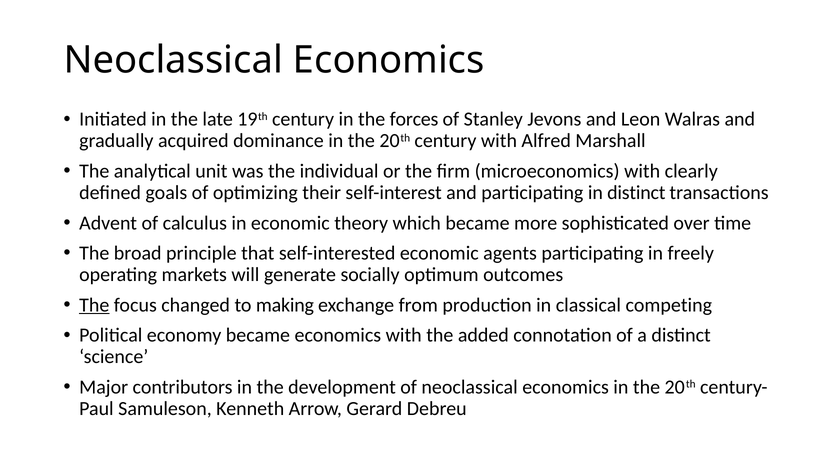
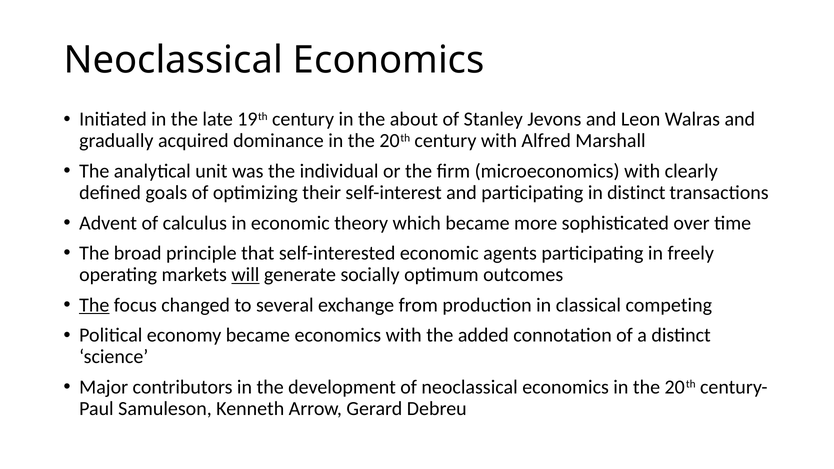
forces: forces -> about
will underline: none -> present
making: making -> several
